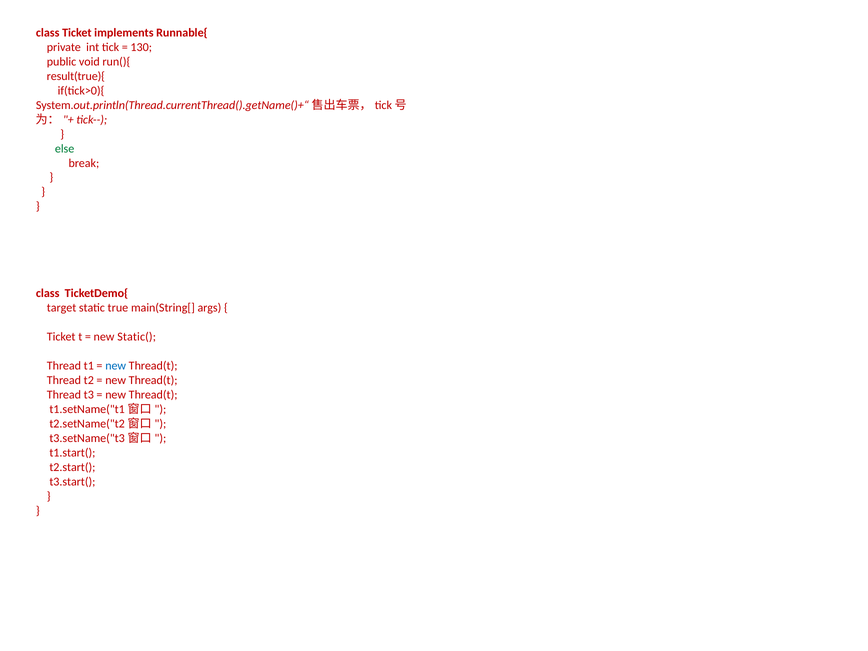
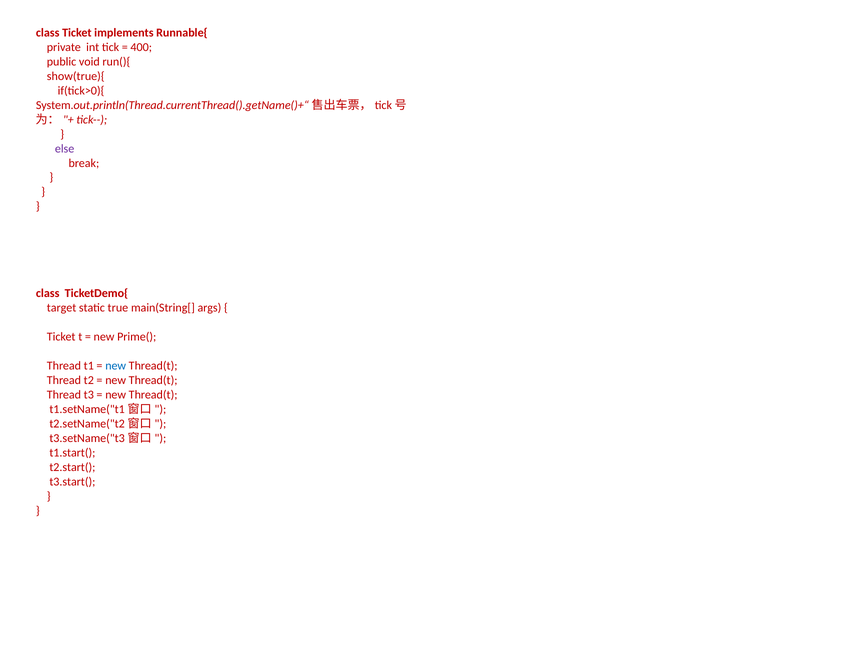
130: 130 -> 400
result(true){: result(true){ -> show(true){
else colour: green -> purple
Static(: Static( -> Prime(
